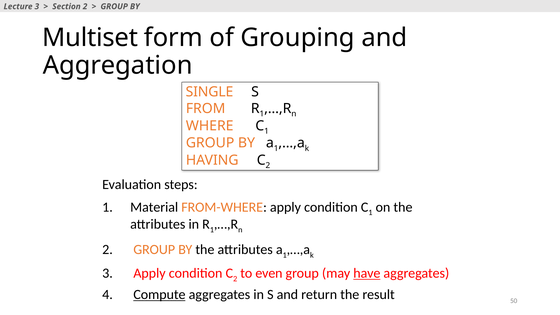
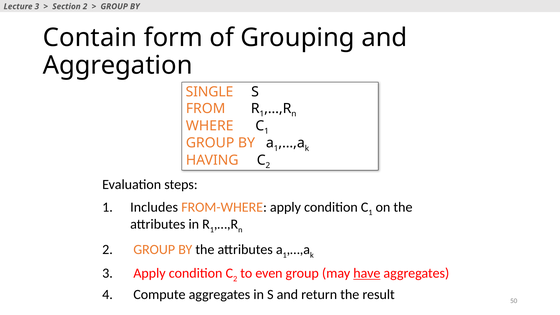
Multiset: Multiset -> Contain
Material: Material -> Includes
Compute underline: present -> none
